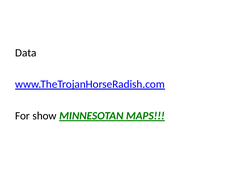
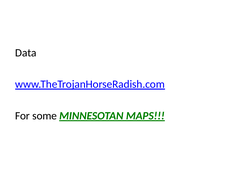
show: show -> some
